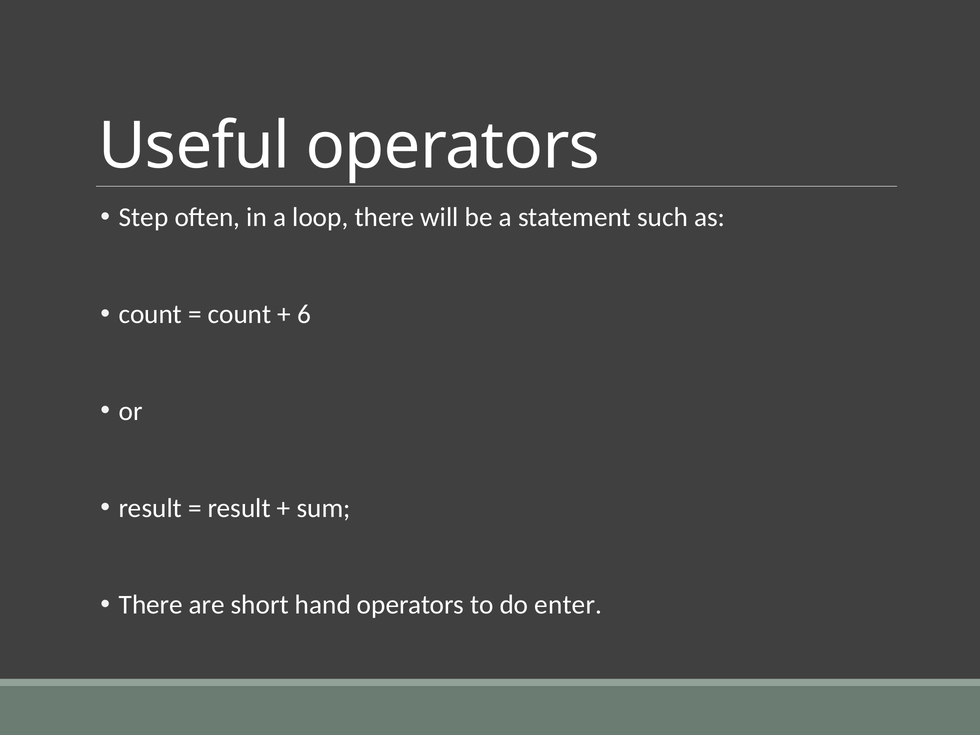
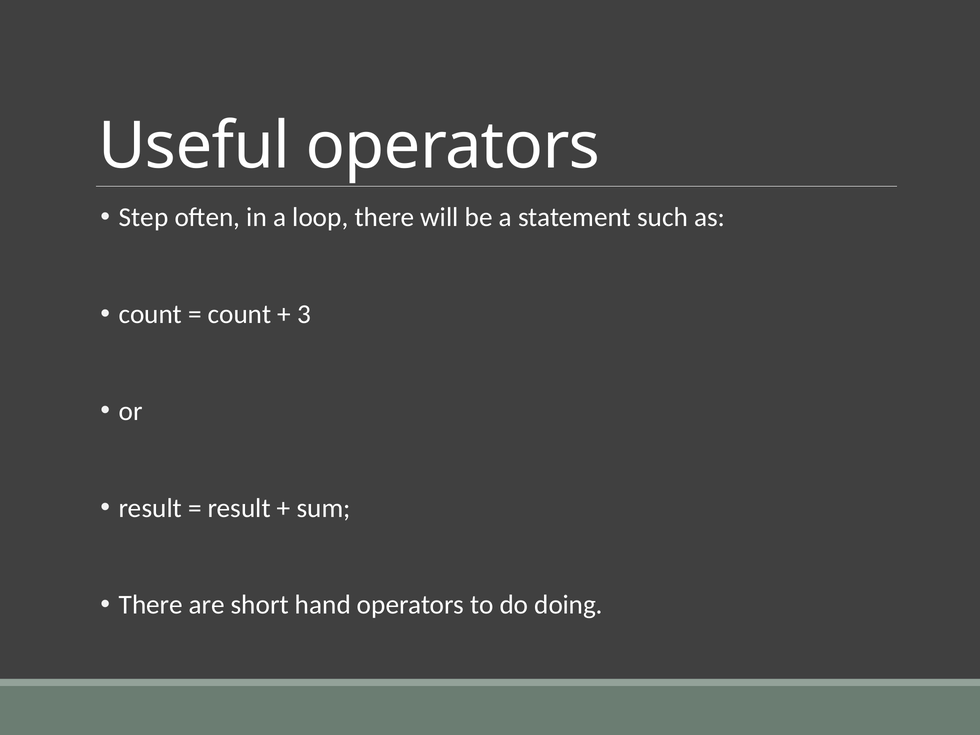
6: 6 -> 3
enter: enter -> doing
